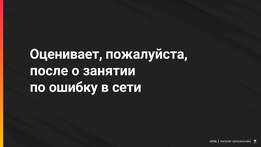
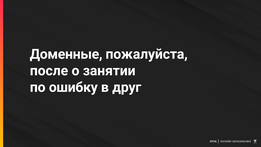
Оценивает: Оценивает -> Доменные
сети: сети -> друг
